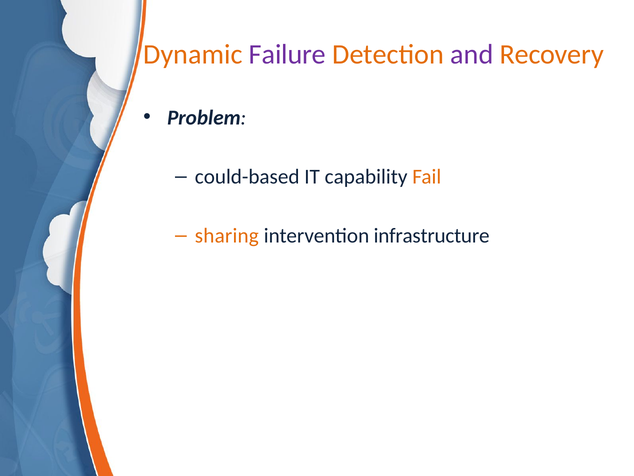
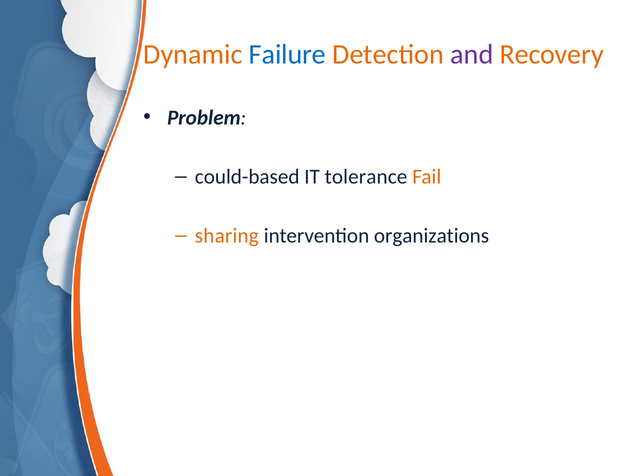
Failure colour: purple -> blue
capability: capability -> tolerance
infrastructure: infrastructure -> organizations
